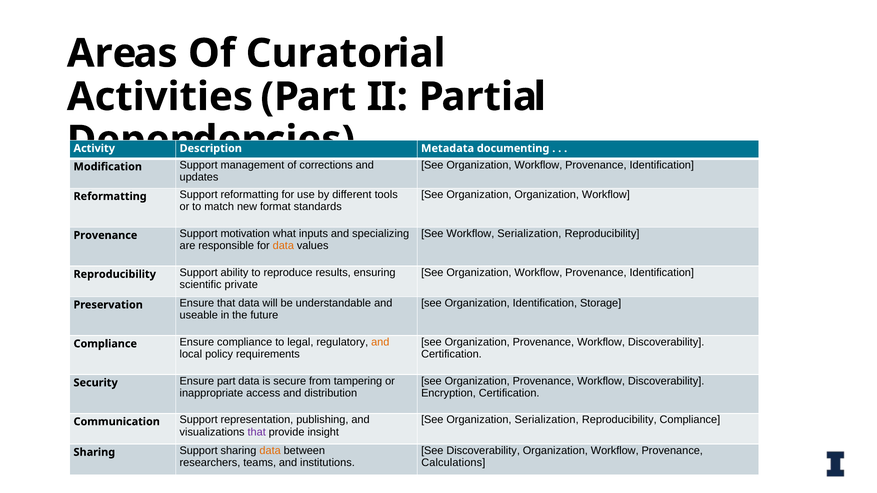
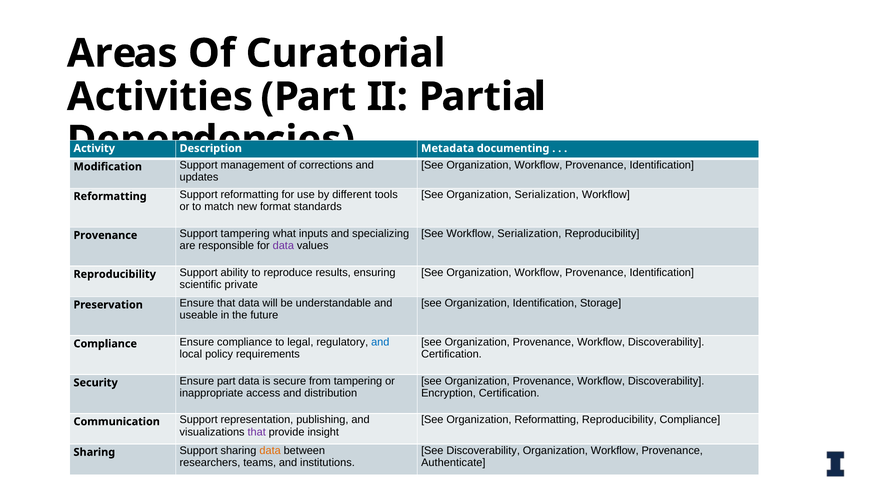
Organization Organization: Organization -> Serialization
Support motivation: motivation -> tampering
data at (283, 246) colour: orange -> purple
and at (380, 342) colour: orange -> blue
Organization Serialization: Serialization -> Reformatting
Calculations: Calculations -> Authenticate
